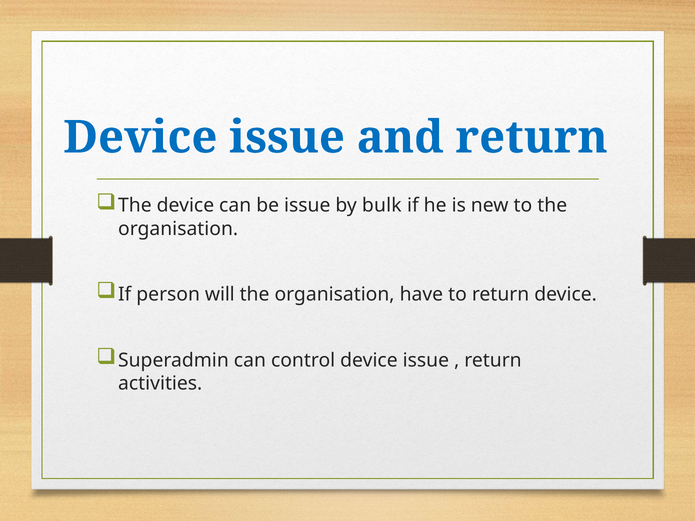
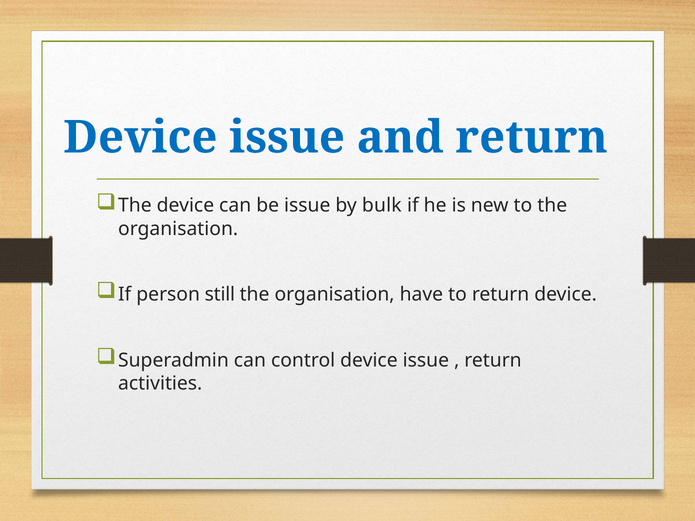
will: will -> still
